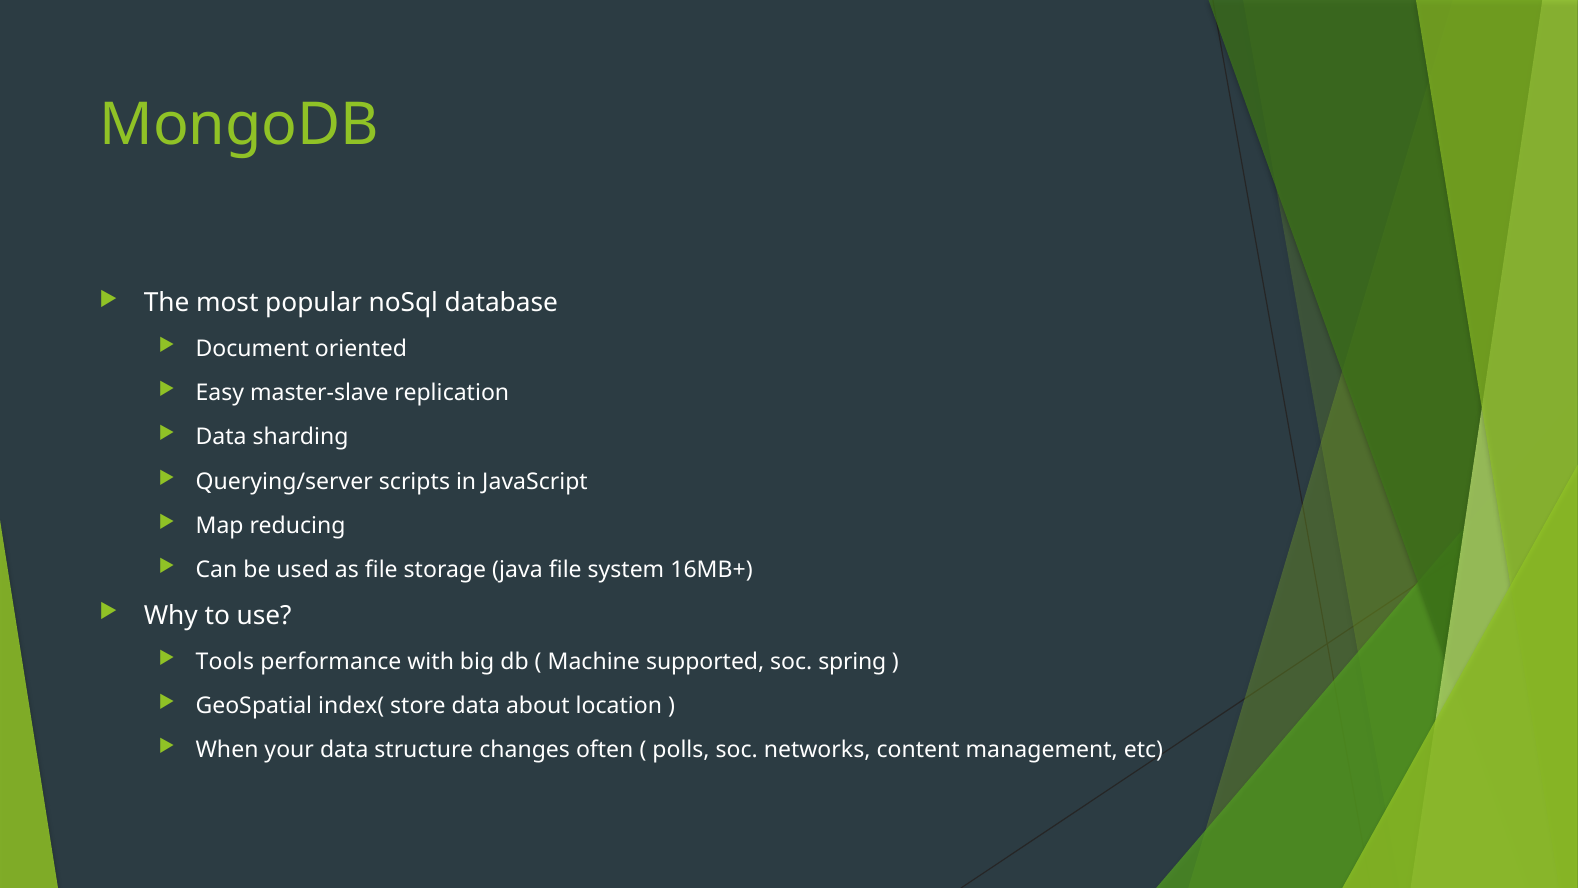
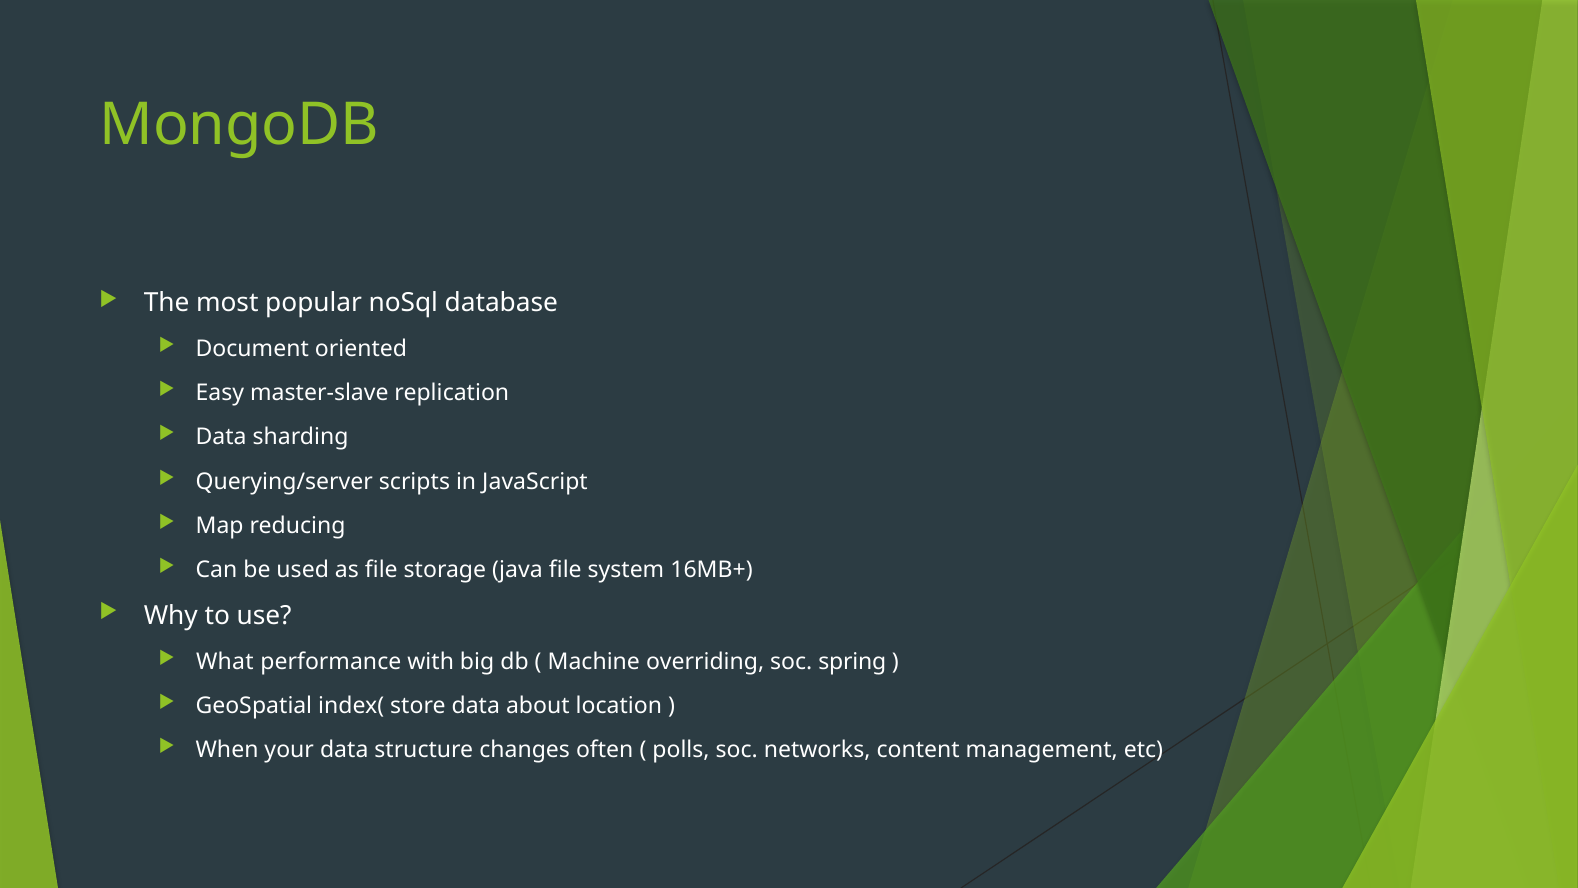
Tools: Tools -> What
supported: supported -> overriding
